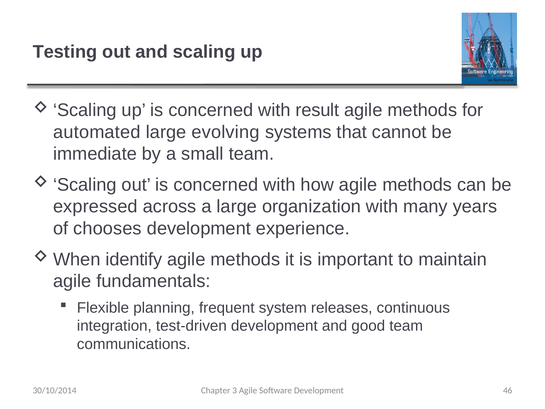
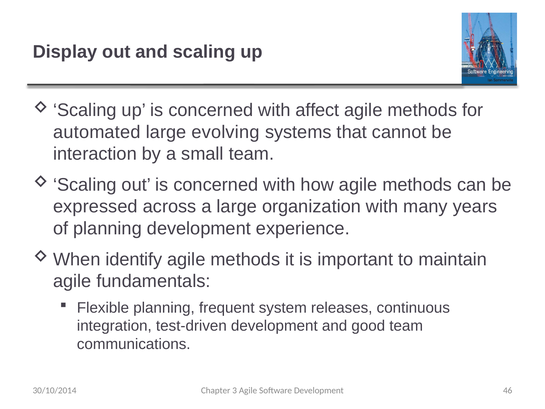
Testing: Testing -> Display
result: result -> affect
immediate: immediate -> interaction
of chooses: chooses -> planning
